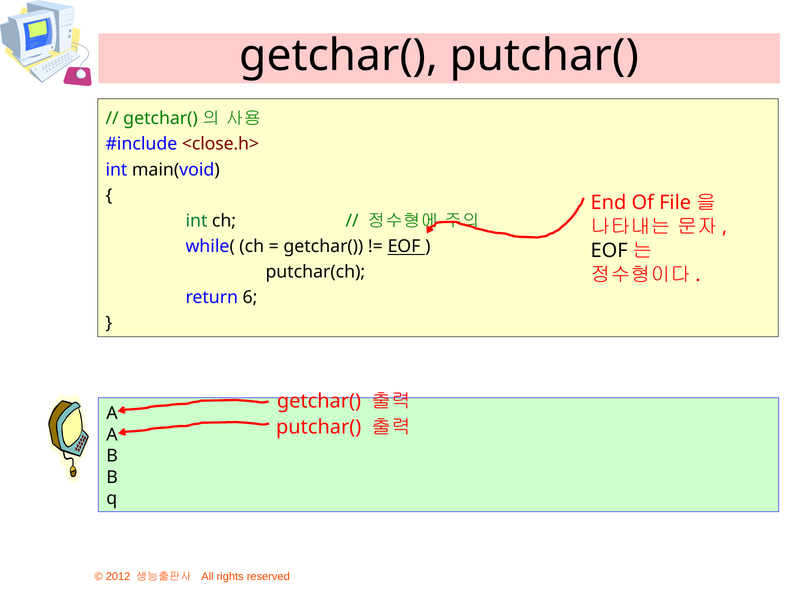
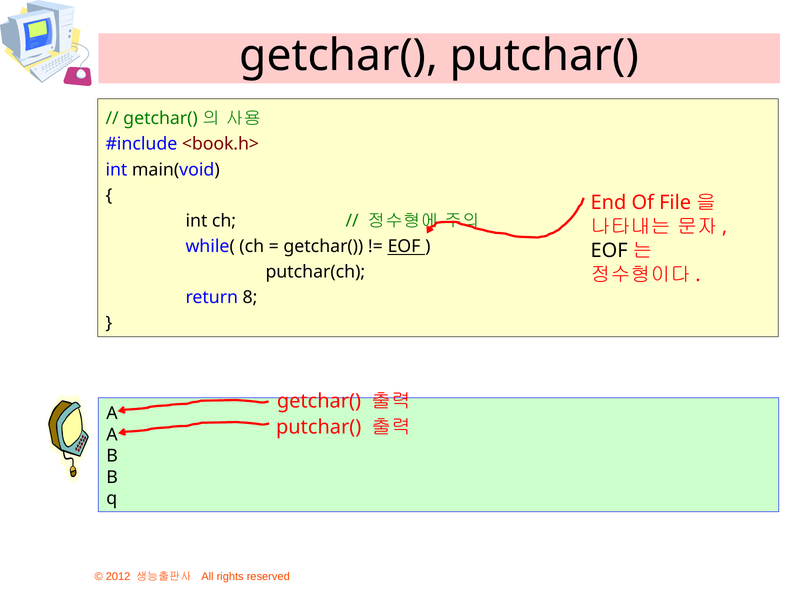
<close.h>: <close.h> -> <book.h>
int at (196, 221) colour: green -> black
6: 6 -> 8
